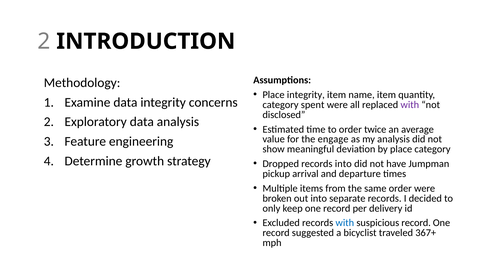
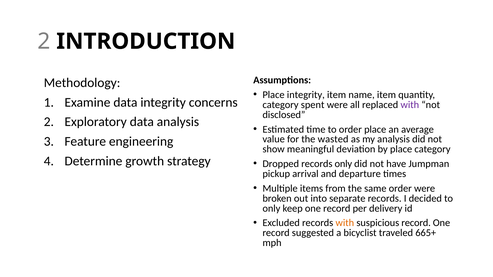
order twice: twice -> place
engage: engage -> wasted
records into: into -> only
with at (345, 223) colour: blue -> orange
367+: 367+ -> 665+
